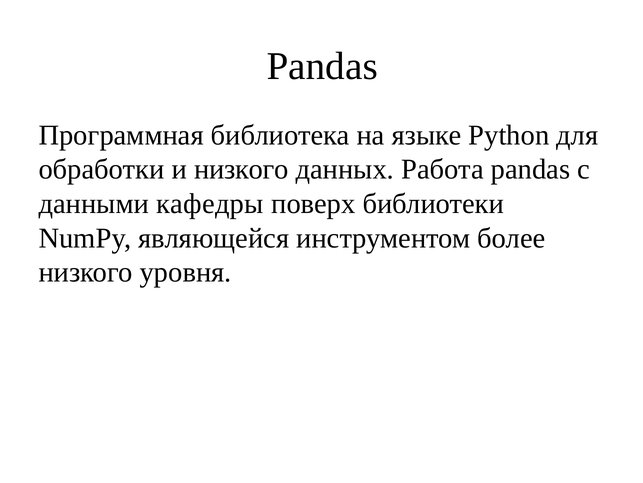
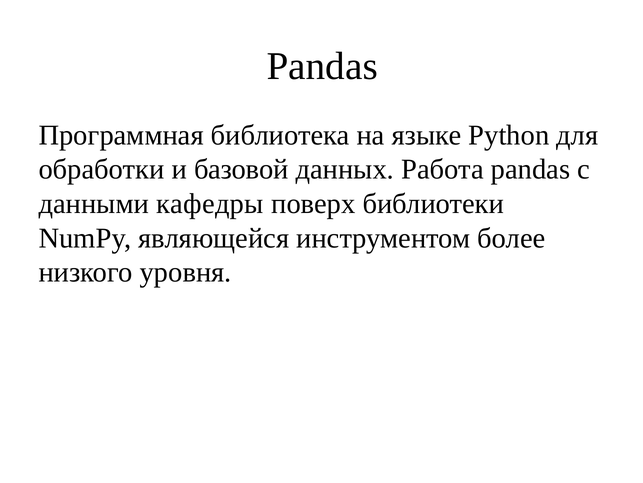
и низкого: низкого -> базовой
